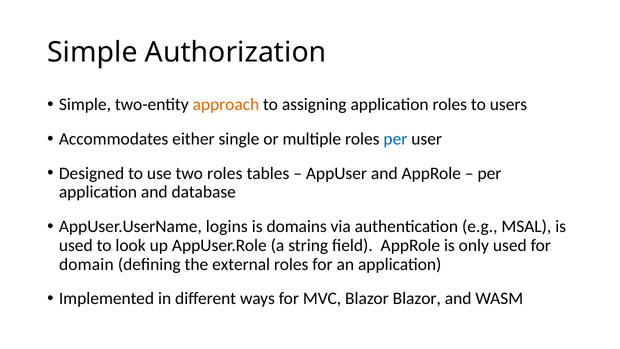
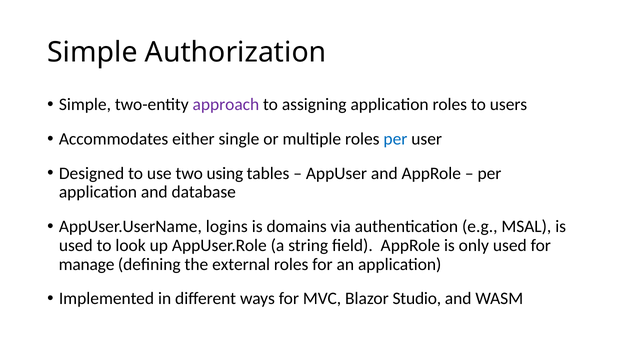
approach colour: orange -> purple
two roles: roles -> using
domain: domain -> manage
Blazor Blazor: Blazor -> Studio
